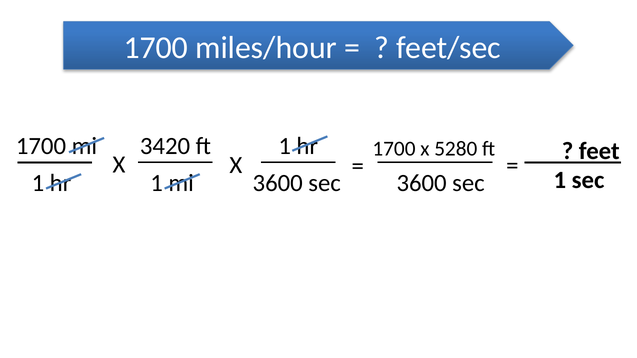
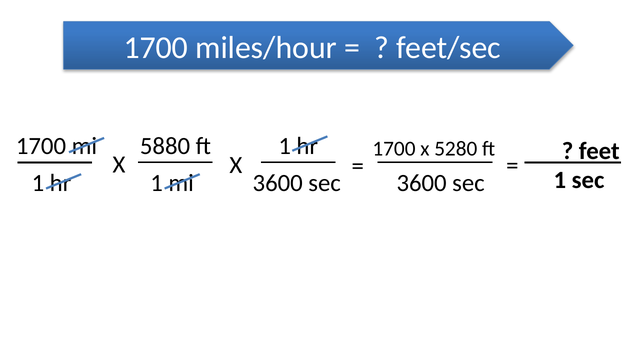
3420: 3420 -> 5880
